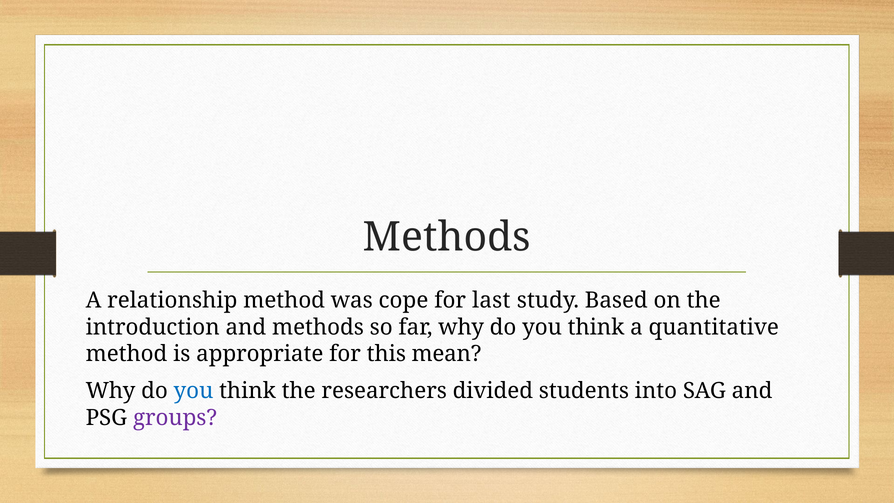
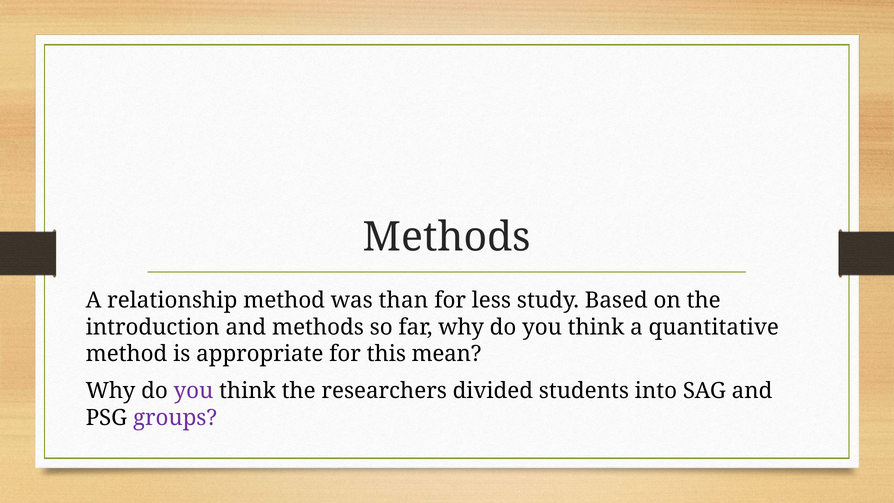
cope: cope -> than
last: last -> less
you at (193, 391) colour: blue -> purple
